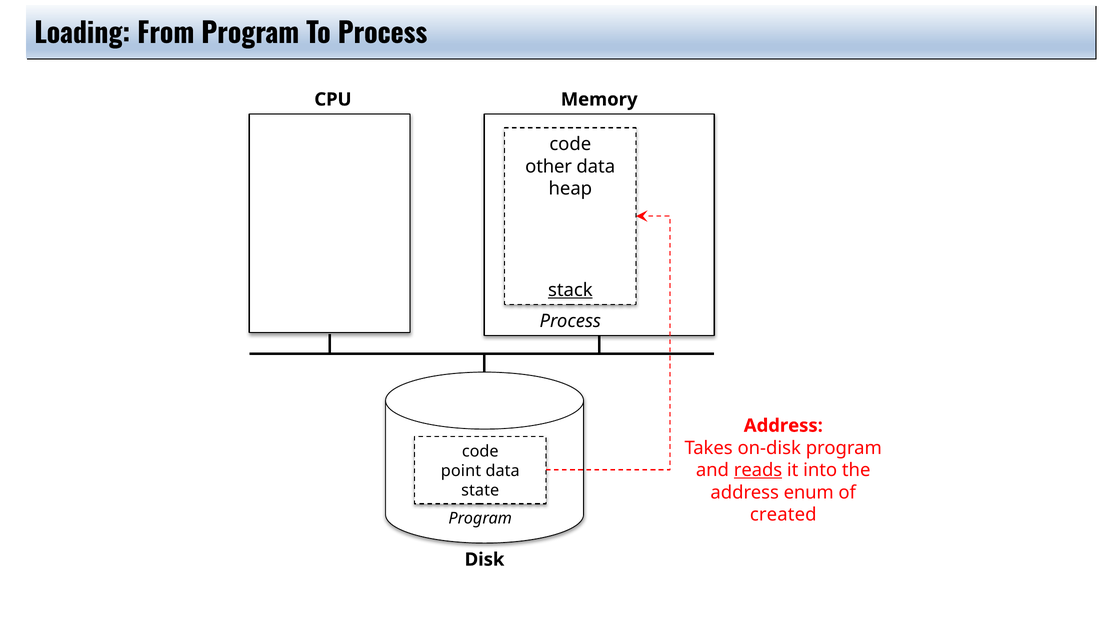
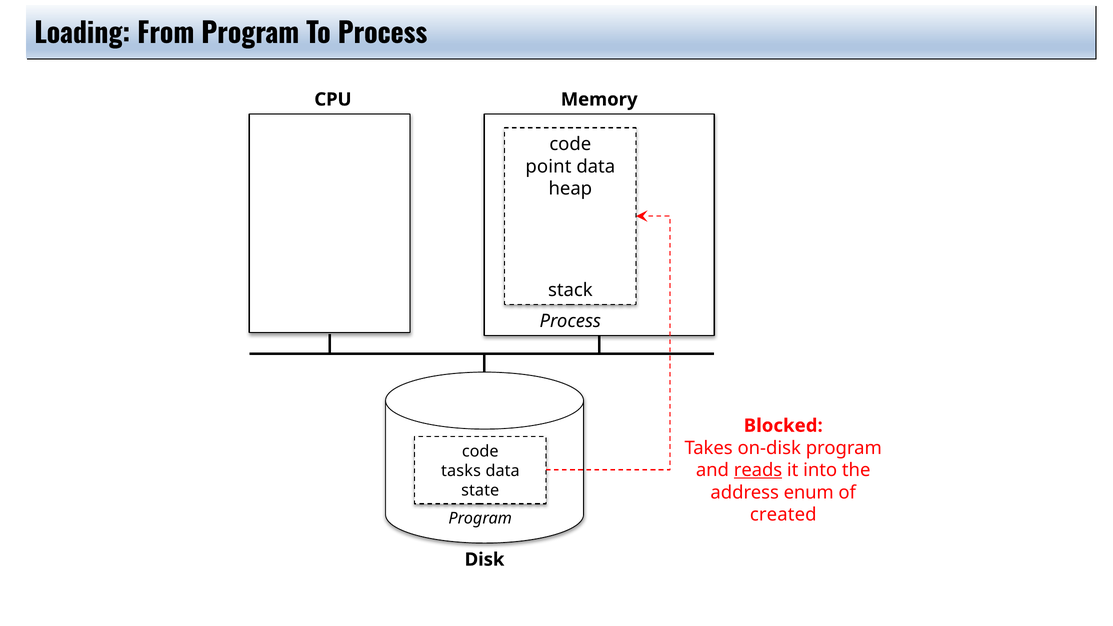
other: other -> point
stack underline: present -> none
Address at (783, 426): Address -> Blocked
point: point -> tasks
